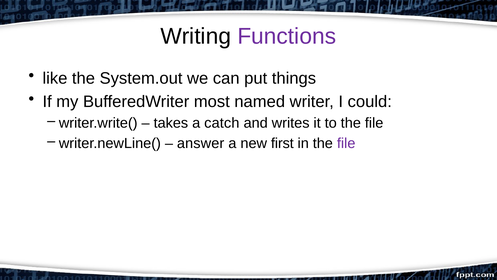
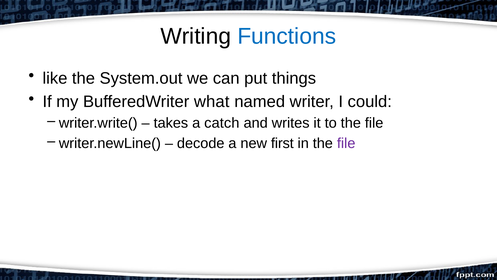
Functions colour: purple -> blue
most: most -> what
answer: answer -> decode
